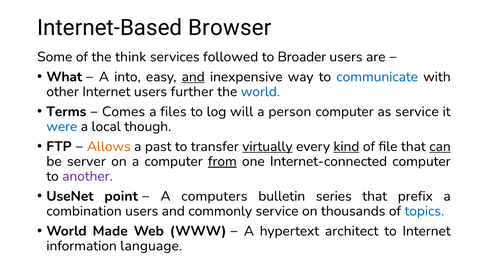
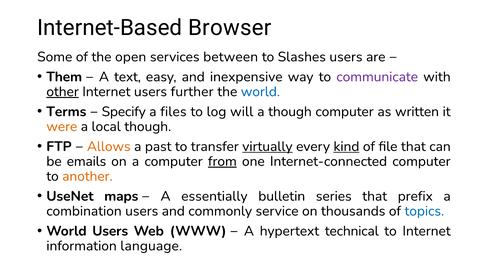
think: think -> open
followed: followed -> between
Broader: Broader -> Slashes
What: What -> Them
into: into -> text
and at (193, 77) underline: present -> none
communicate colour: blue -> purple
other underline: none -> present
Comes: Comes -> Specify
a person: person -> though
as service: service -> written
were colour: blue -> orange
can underline: present -> none
server: server -> emails
another colour: purple -> orange
point: point -> maps
computers: computers -> essentially
World Made: Made -> Users
architect: architect -> technical
